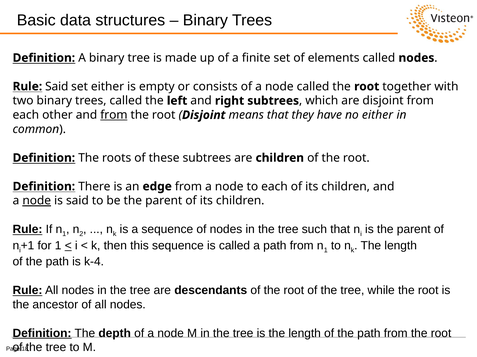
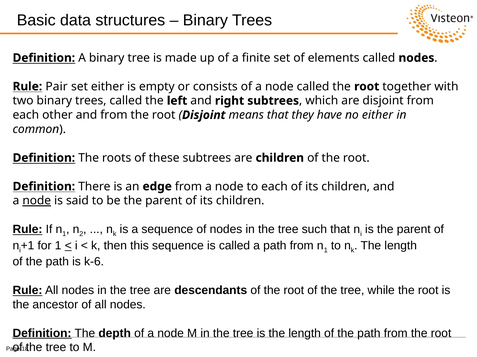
Rule Said: Said -> Pair
from at (114, 115) underline: present -> none
k-4: k-4 -> k-6
